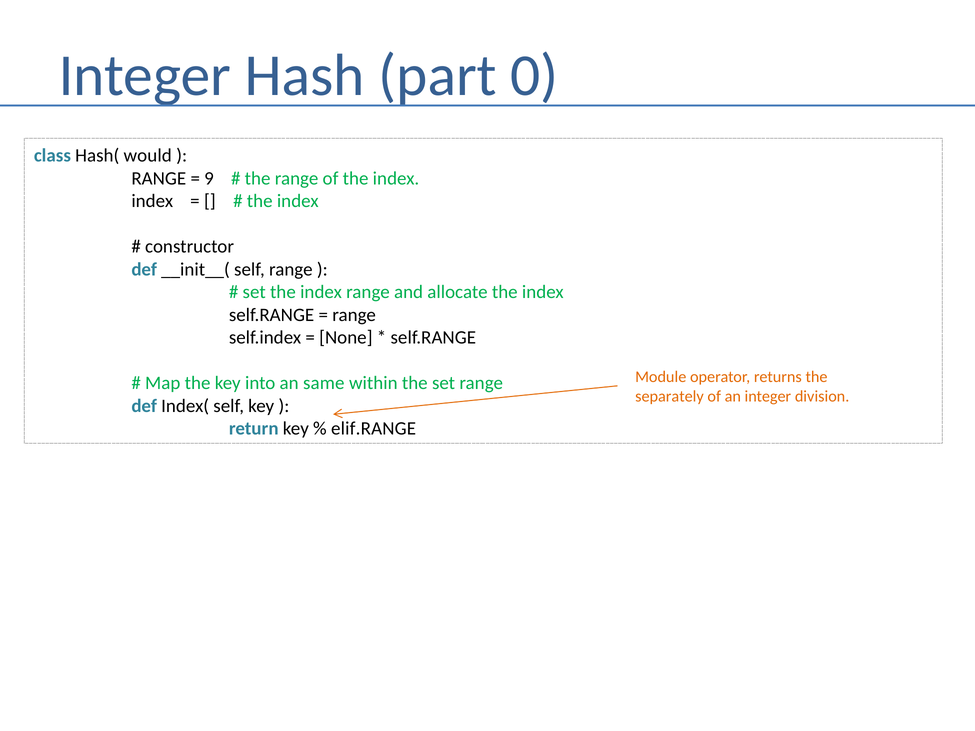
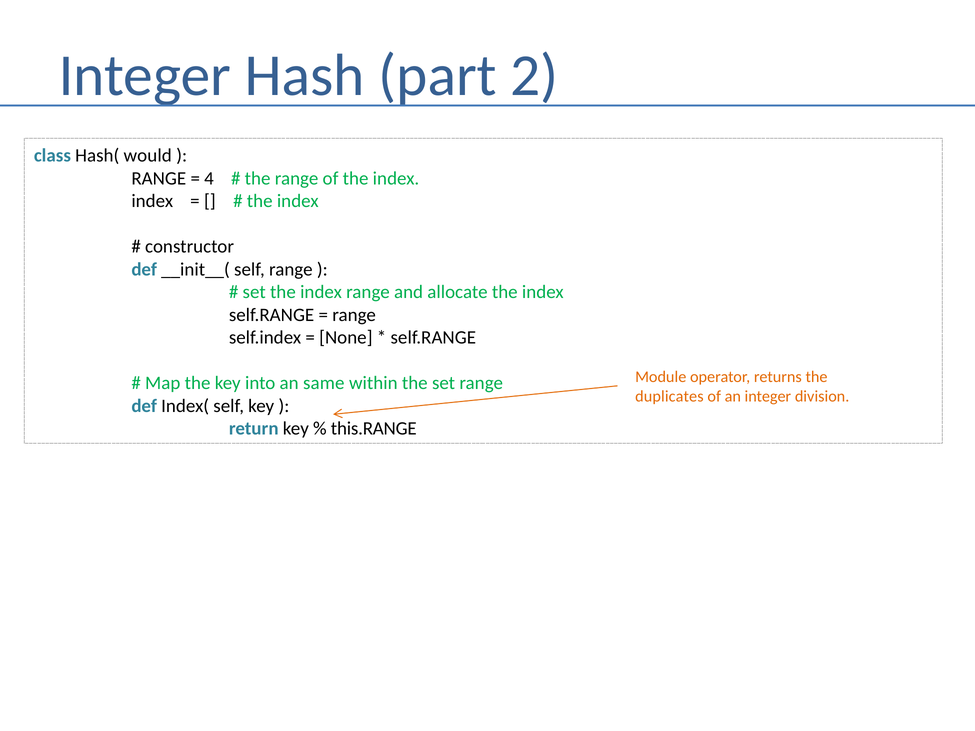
0: 0 -> 2
9: 9 -> 4
separately: separately -> duplicates
elif.RANGE: elif.RANGE -> this.RANGE
